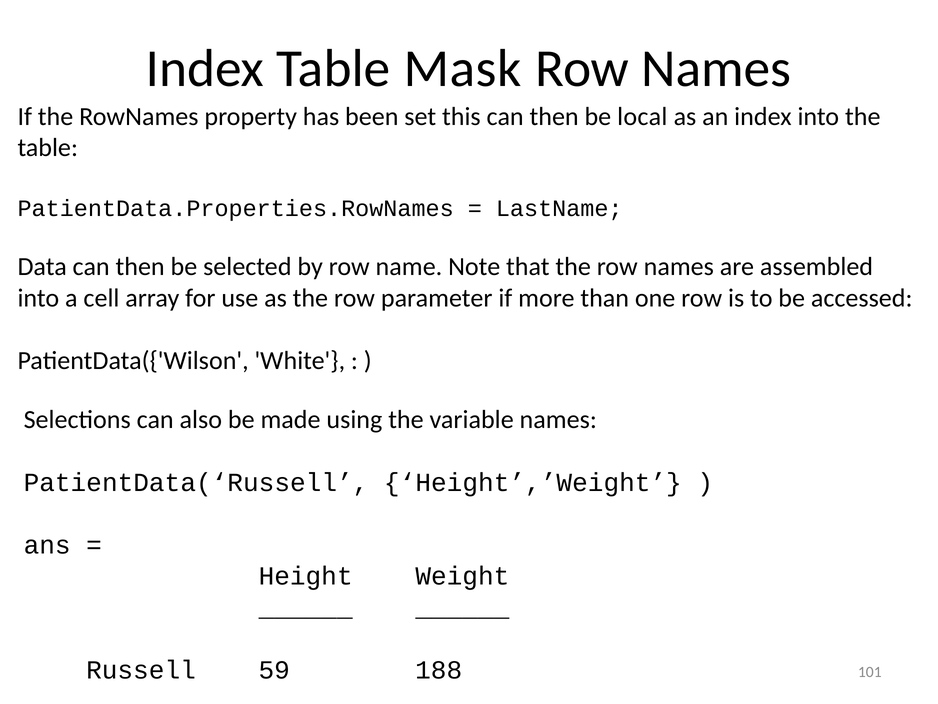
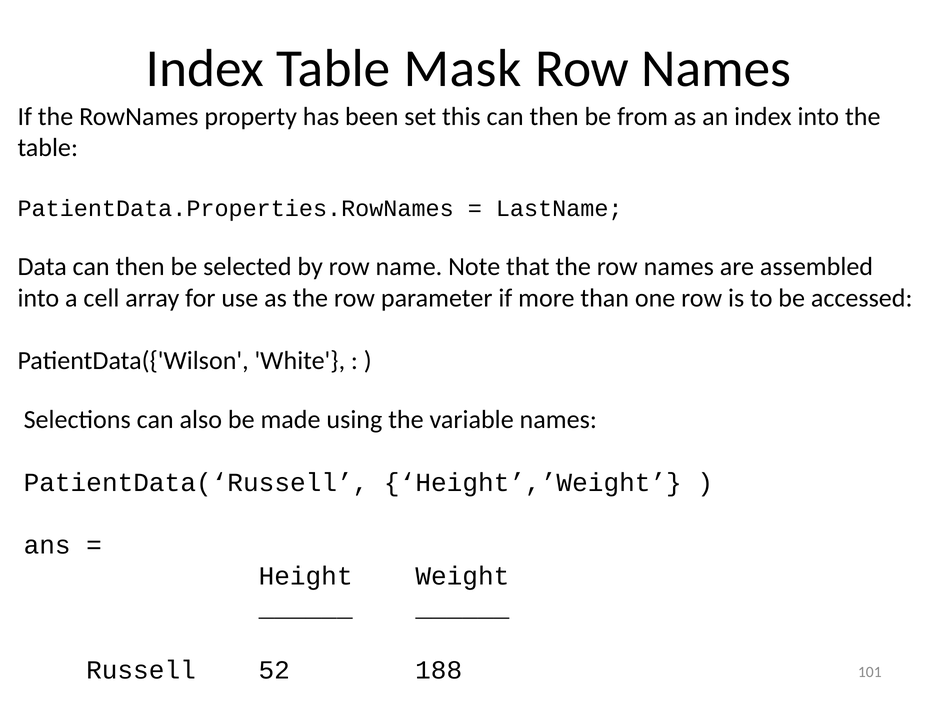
local: local -> from
59: 59 -> 52
